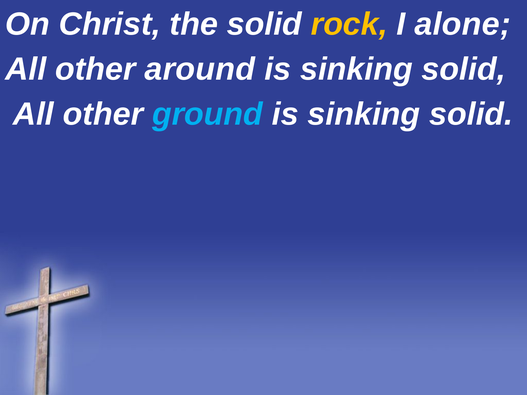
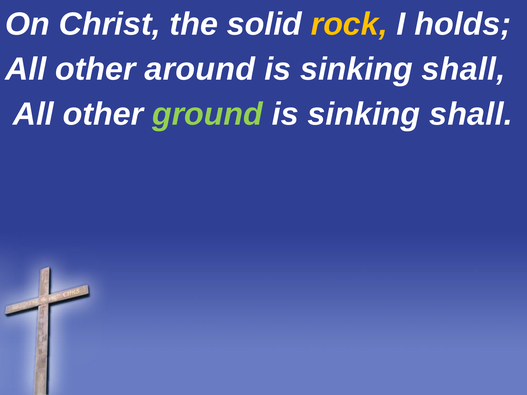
alone: alone -> holds
solid at (464, 69): solid -> shall
ground colour: light blue -> light green
solid at (471, 114): solid -> shall
